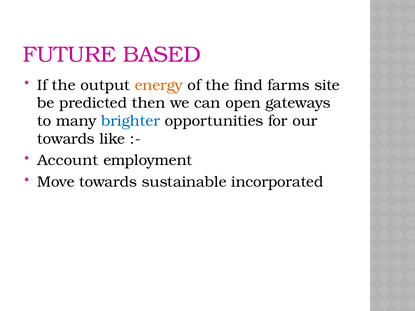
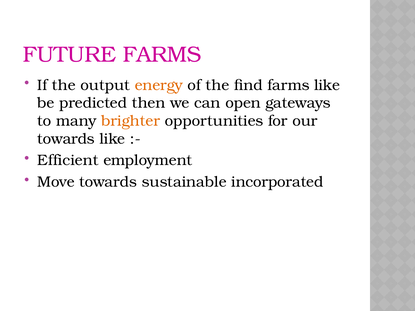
FUTURE BASED: BASED -> FARMS
farms site: site -> like
brighter colour: blue -> orange
Account: Account -> Efficient
